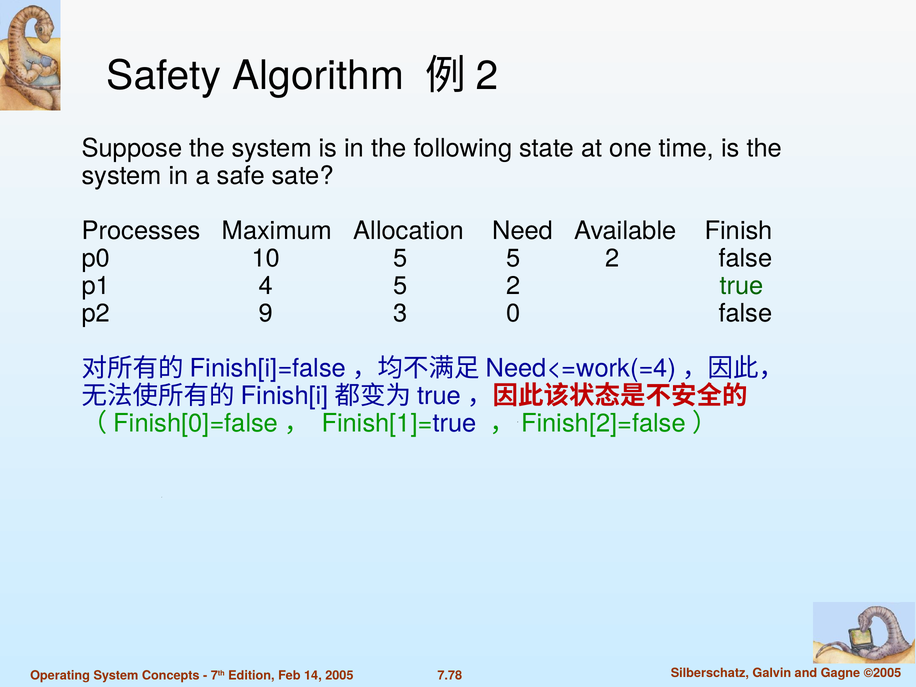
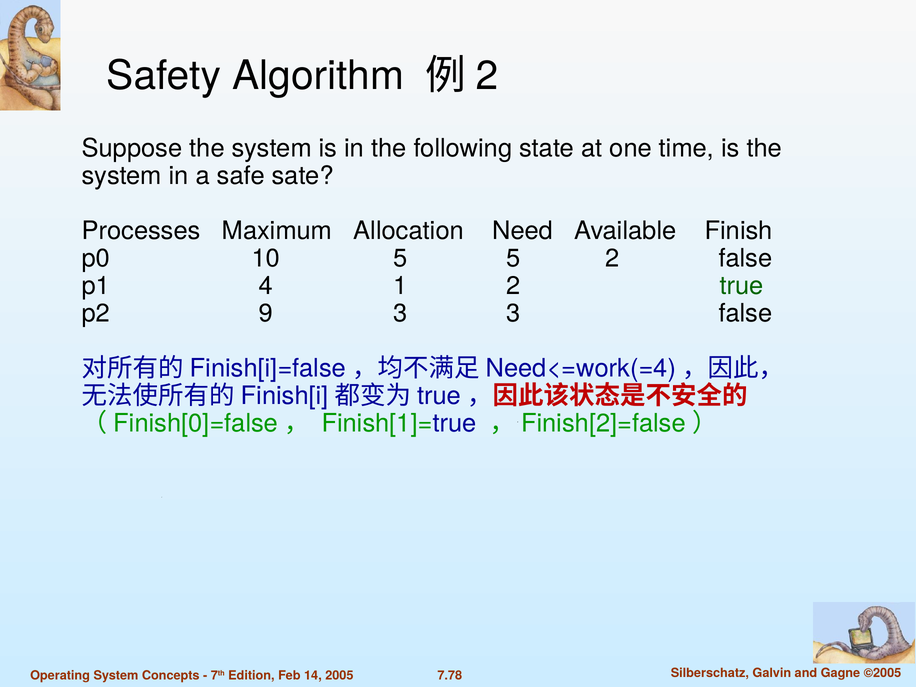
4 5: 5 -> 1
3 0: 0 -> 3
